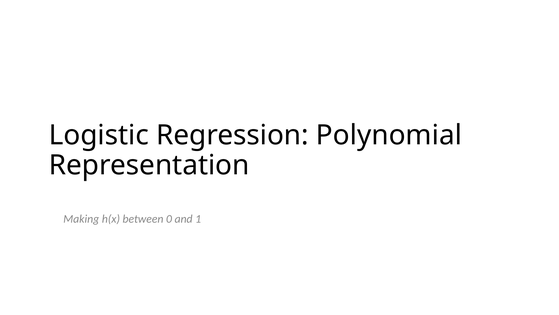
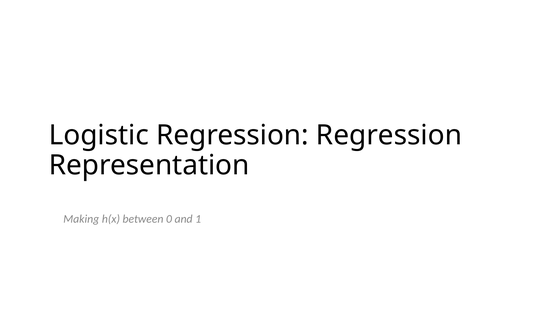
Regression Polynomial: Polynomial -> Regression
